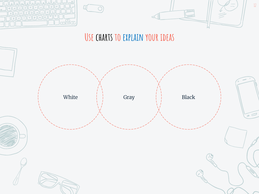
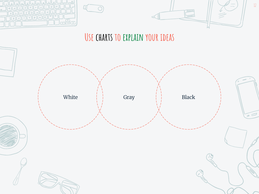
explain colour: blue -> green
